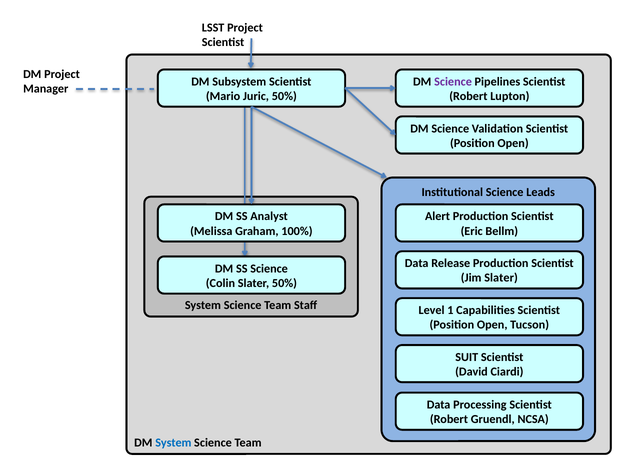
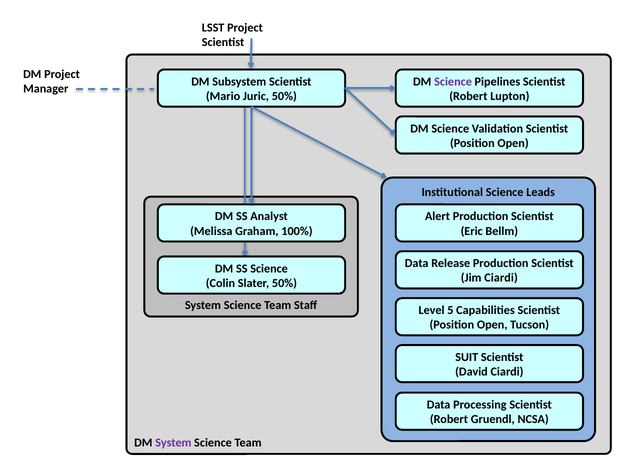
Jim Slater: Slater -> Ciardi
1: 1 -> 5
System at (173, 442) colour: blue -> purple
